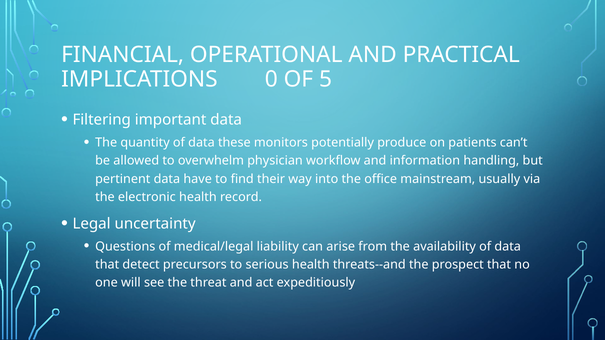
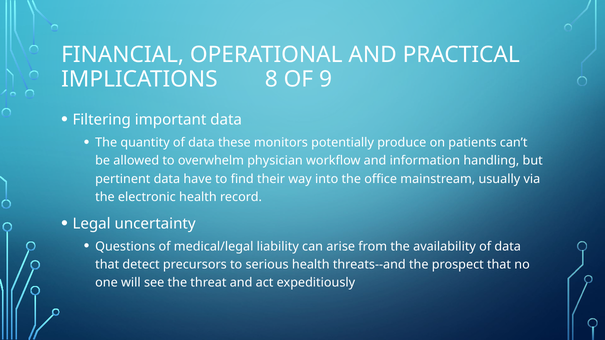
0: 0 -> 8
5: 5 -> 9
